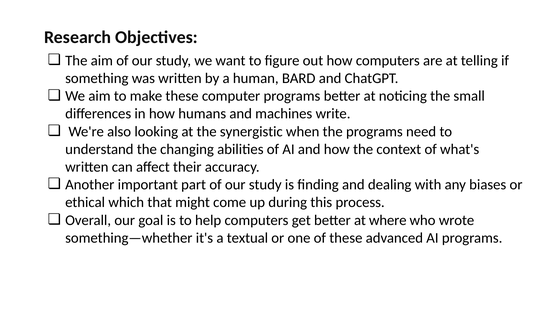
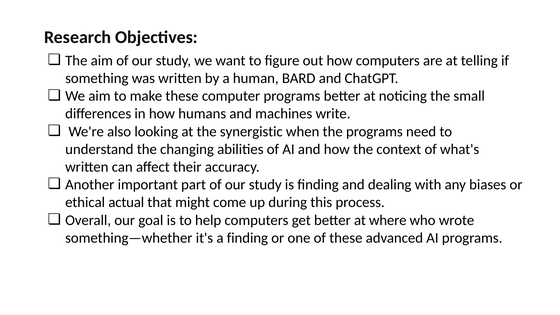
which: which -> actual
a textual: textual -> finding
